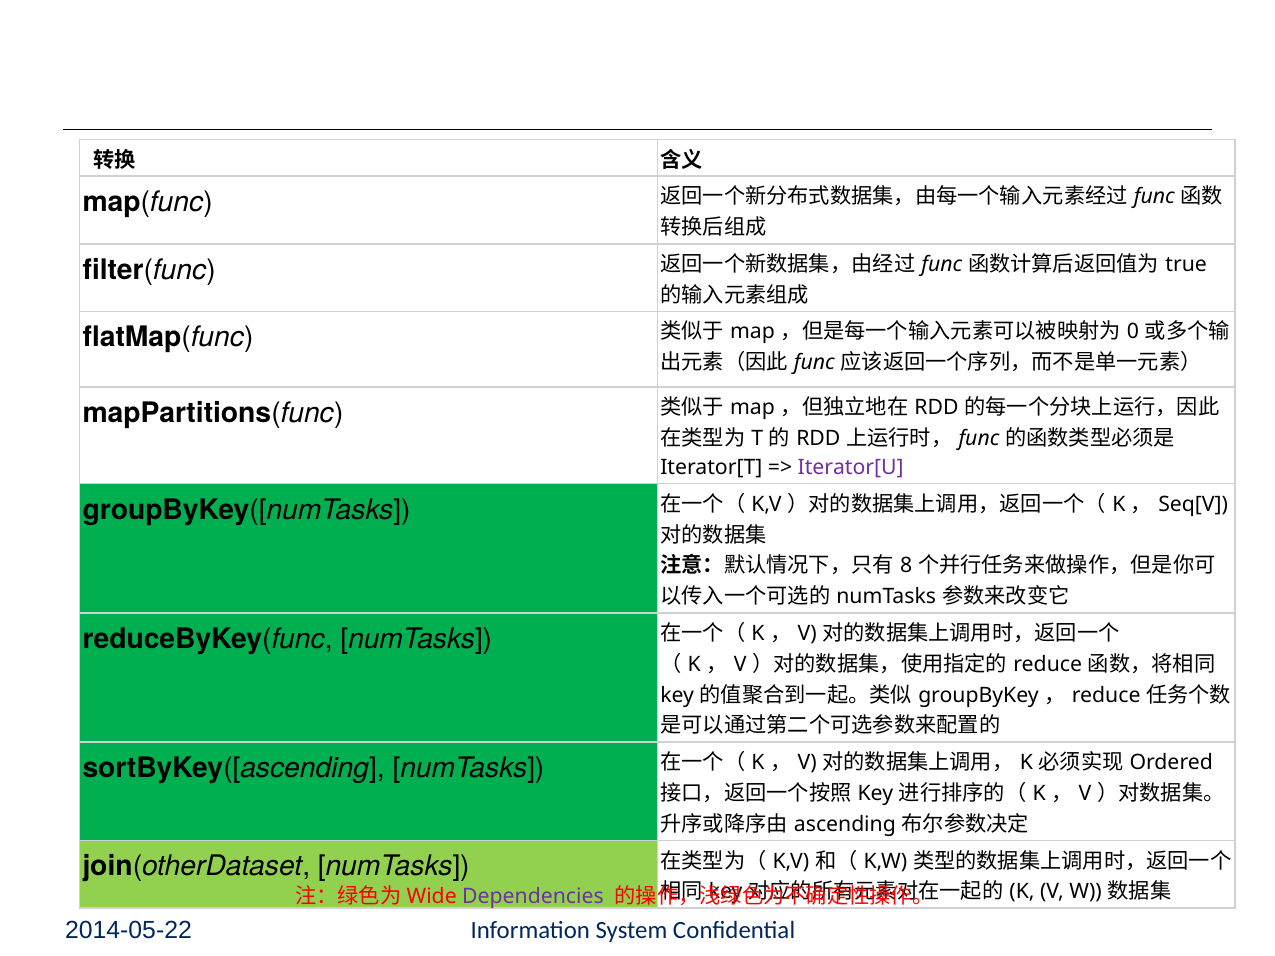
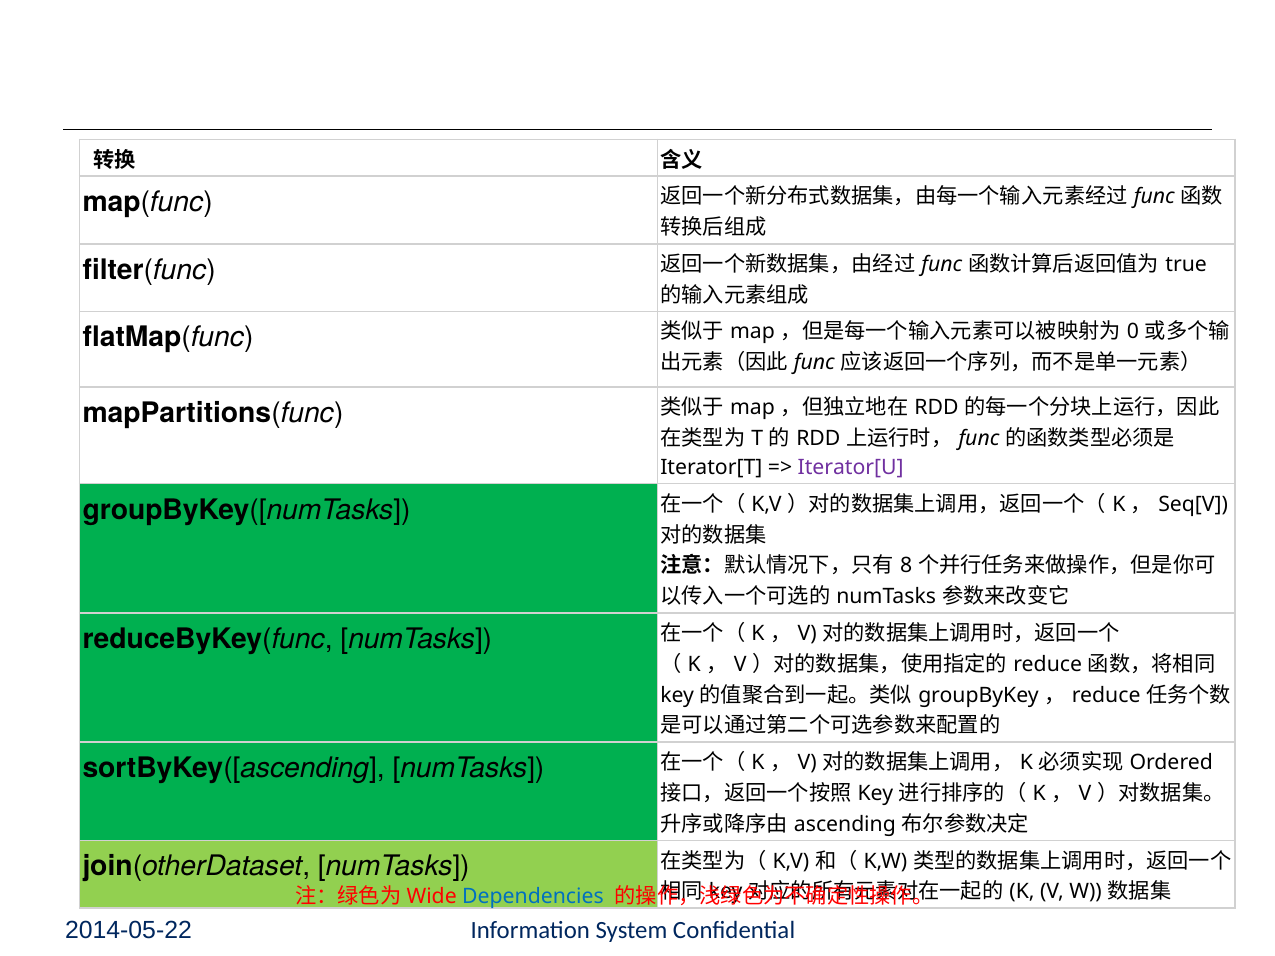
Dependencies colour: purple -> blue
